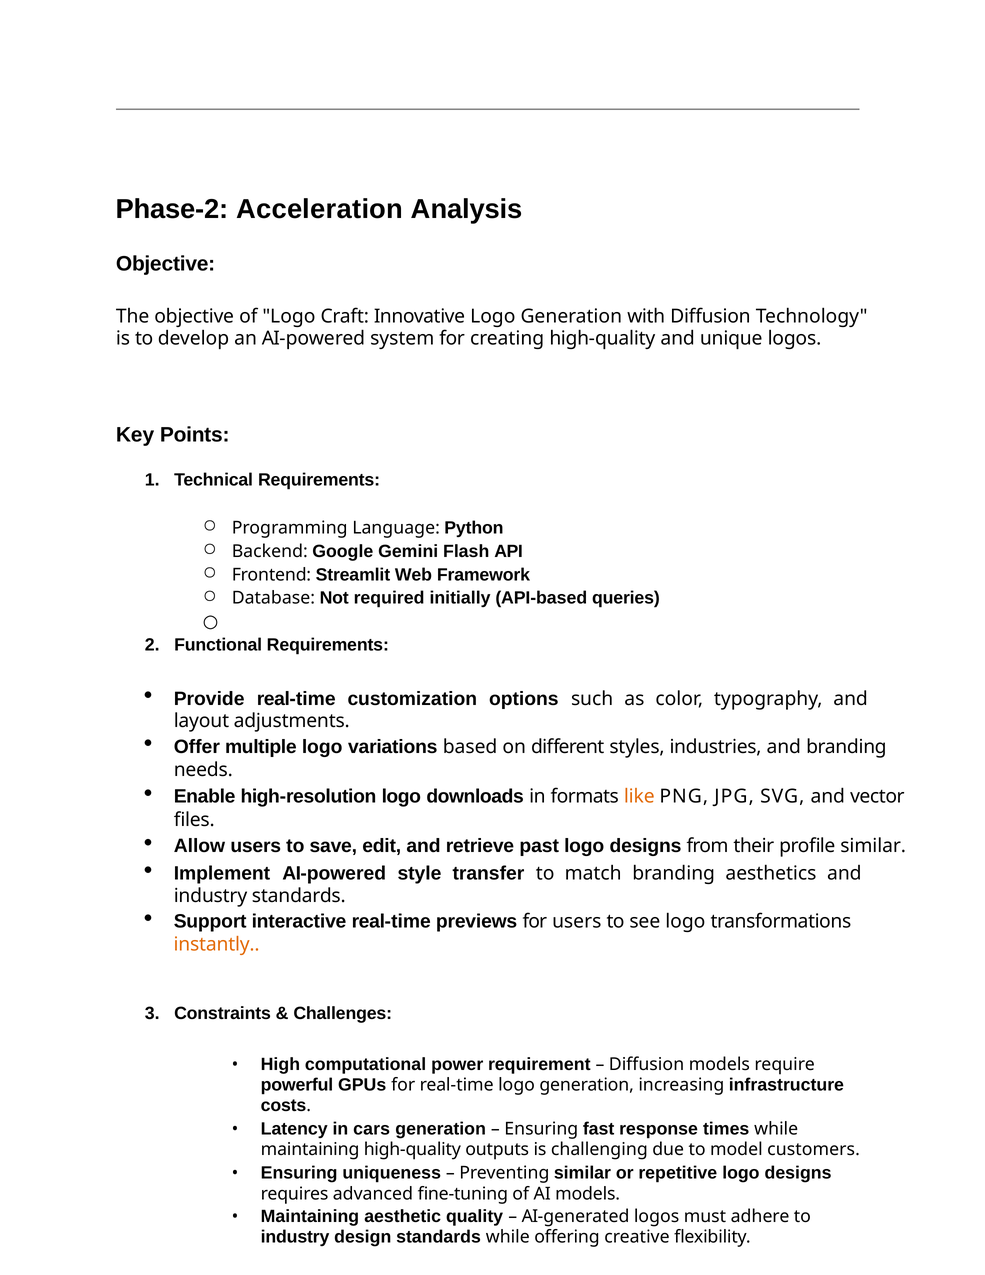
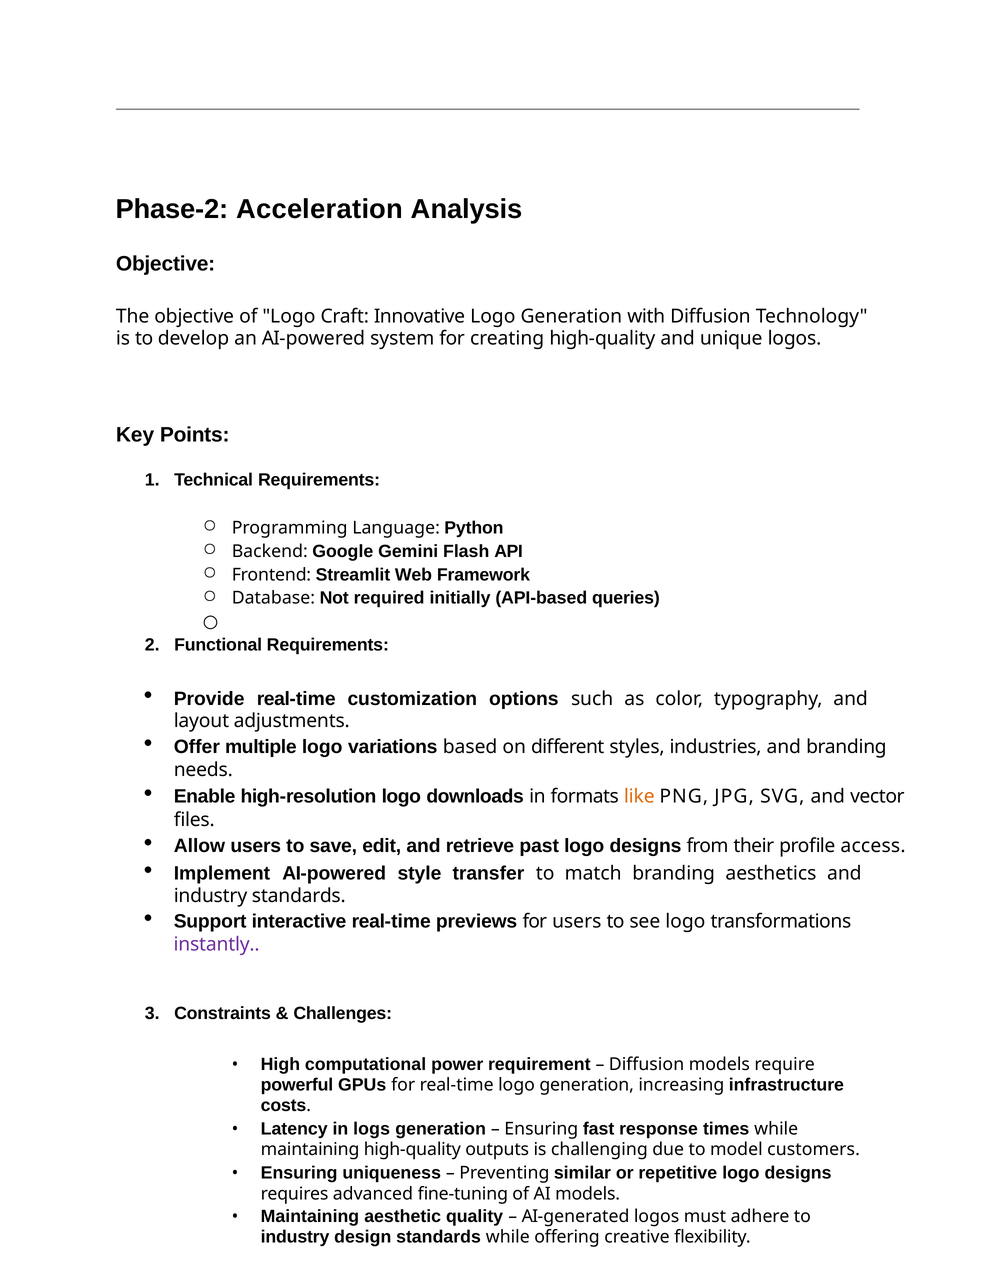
profile similar: similar -> access
instantly colour: orange -> purple
cars: cars -> logs
